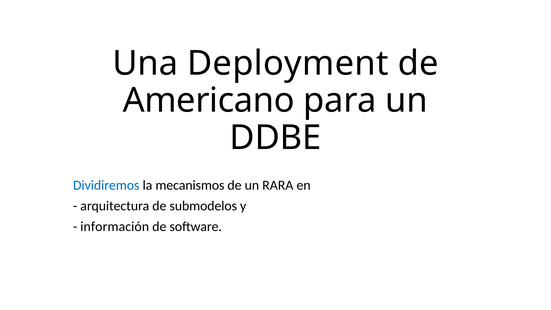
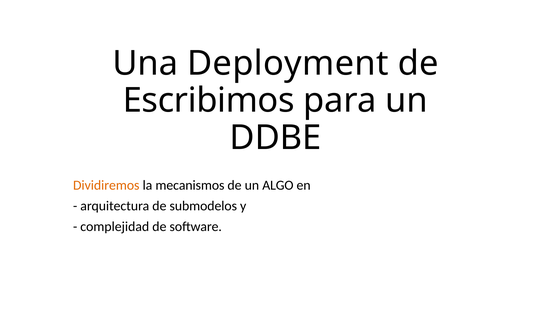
Americano: Americano -> Escribimos
Dividiremos colour: blue -> orange
RARA: RARA -> ALGO
información: información -> complejidad
